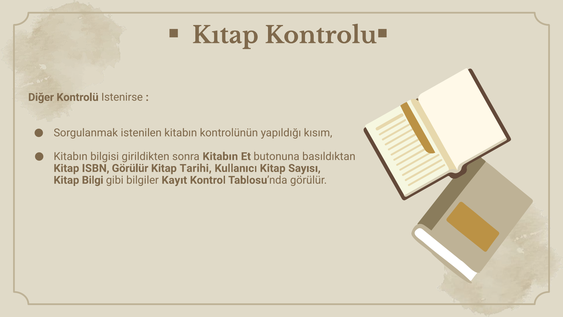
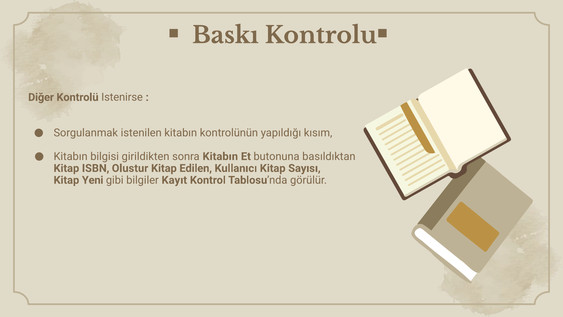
Kıtap: Kıtap -> Baskı
ISBN Görülür: Görülür -> Olustur
Tarihi: Tarihi -> Edilen
Bilgi: Bilgi -> Yeni
